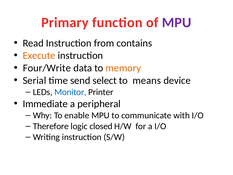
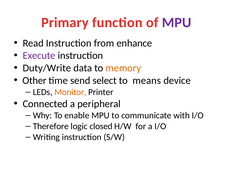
contains: contains -> enhance
Execute colour: orange -> purple
Four/Write: Four/Write -> Duty/Write
Serial: Serial -> Other
Monitor colour: blue -> orange
Immediate: Immediate -> Connected
